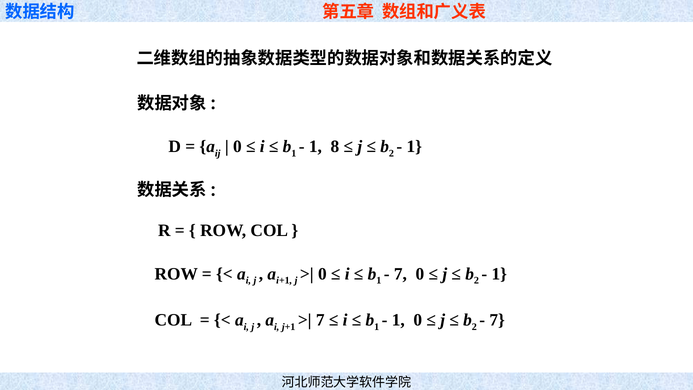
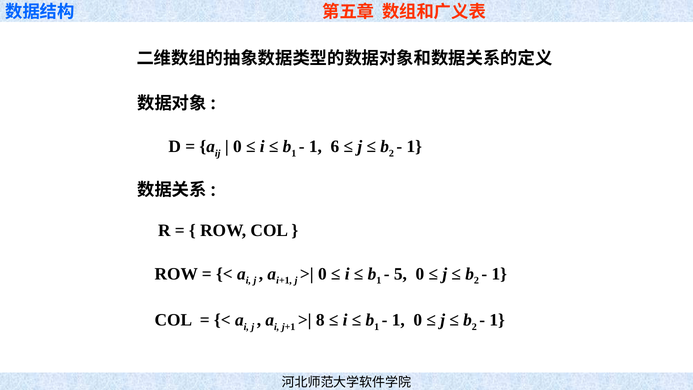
8: 8 -> 6
7 at (400, 274): 7 -> 5
7 at (320, 320): 7 -> 8
7 at (497, 320): 7 -> 1
